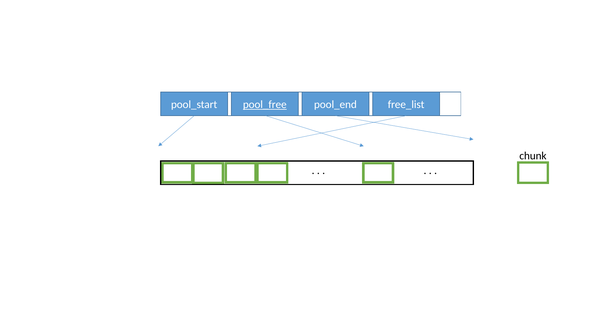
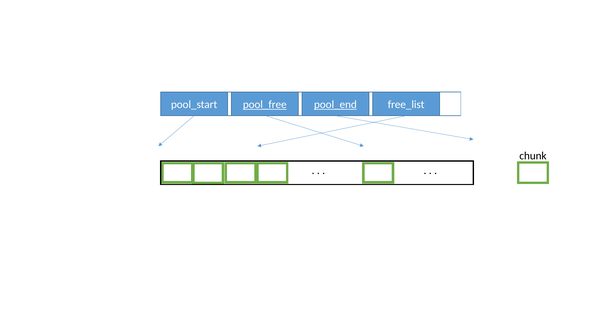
pool_end underline: none -> present
